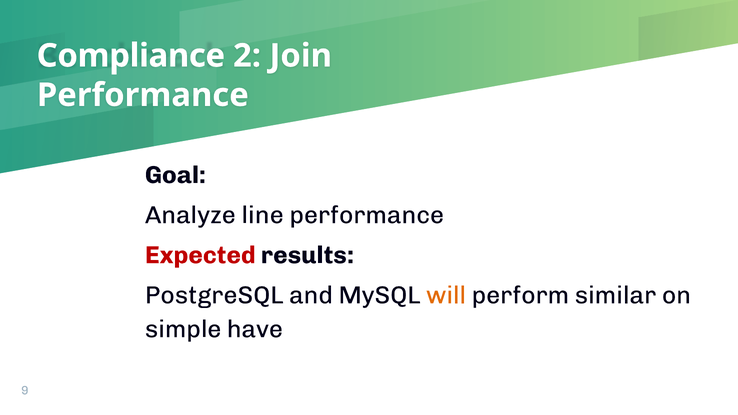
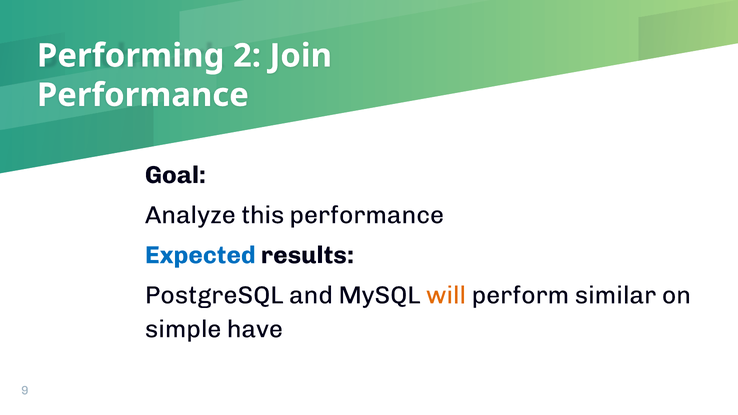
Compliance: Compliance -> Performing
line: line -> this
Expected colour: red -> blue
